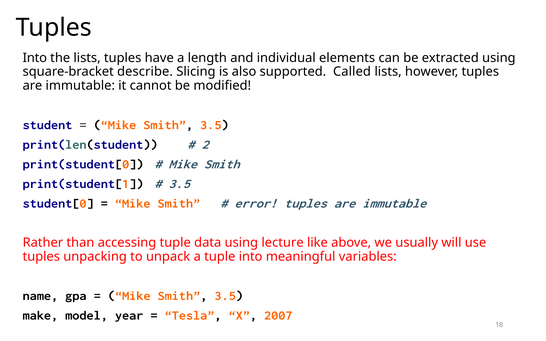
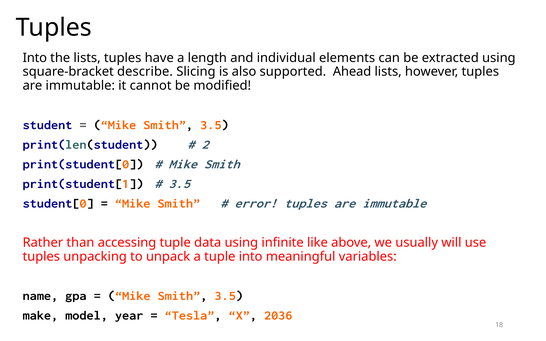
Called: Called -> Ahead
lecture: lecture -> infinite
2007: 2007 -> 2036
